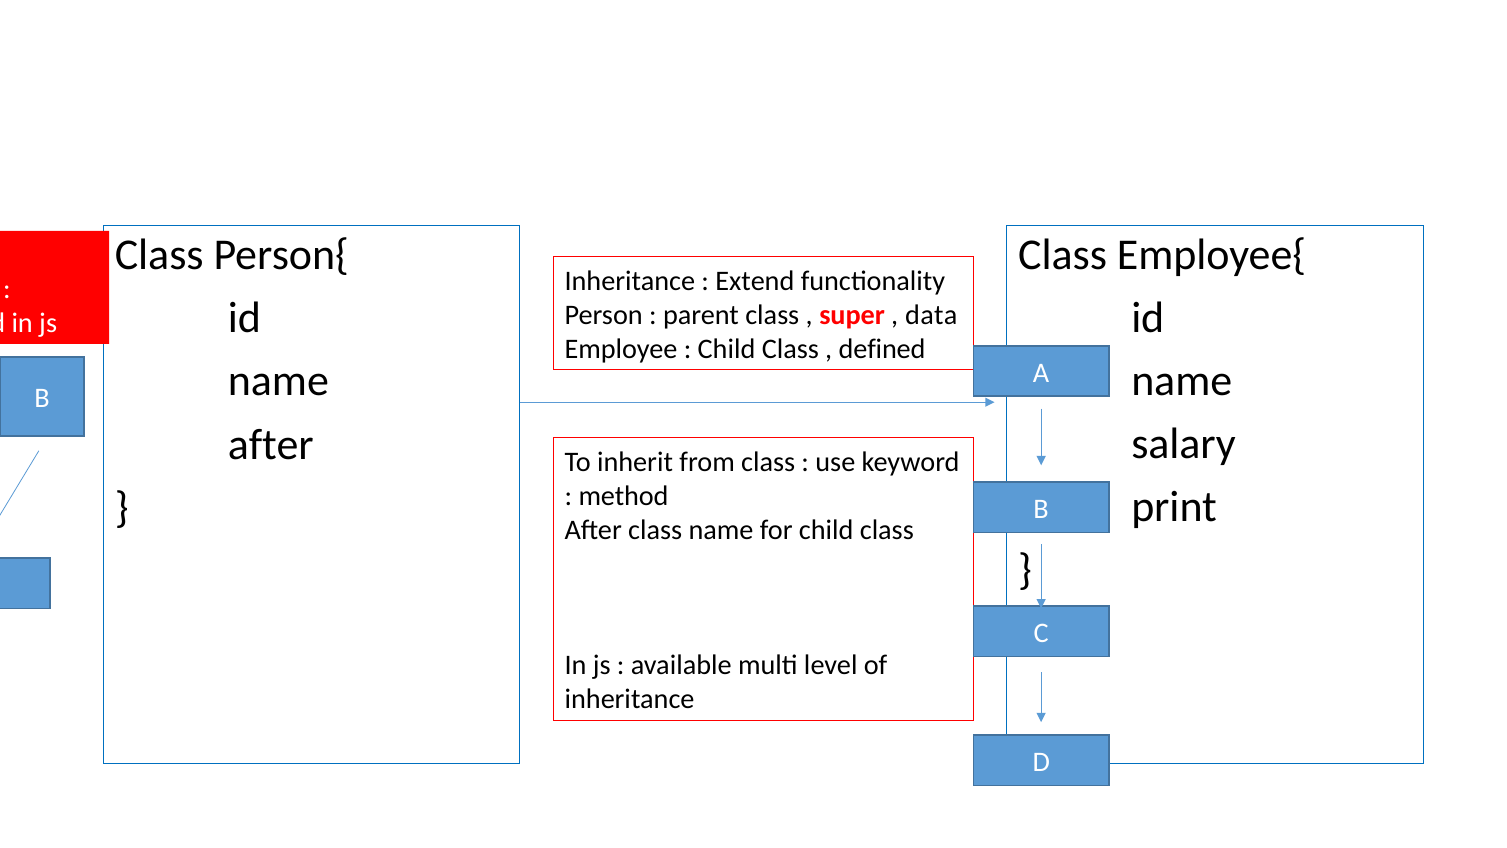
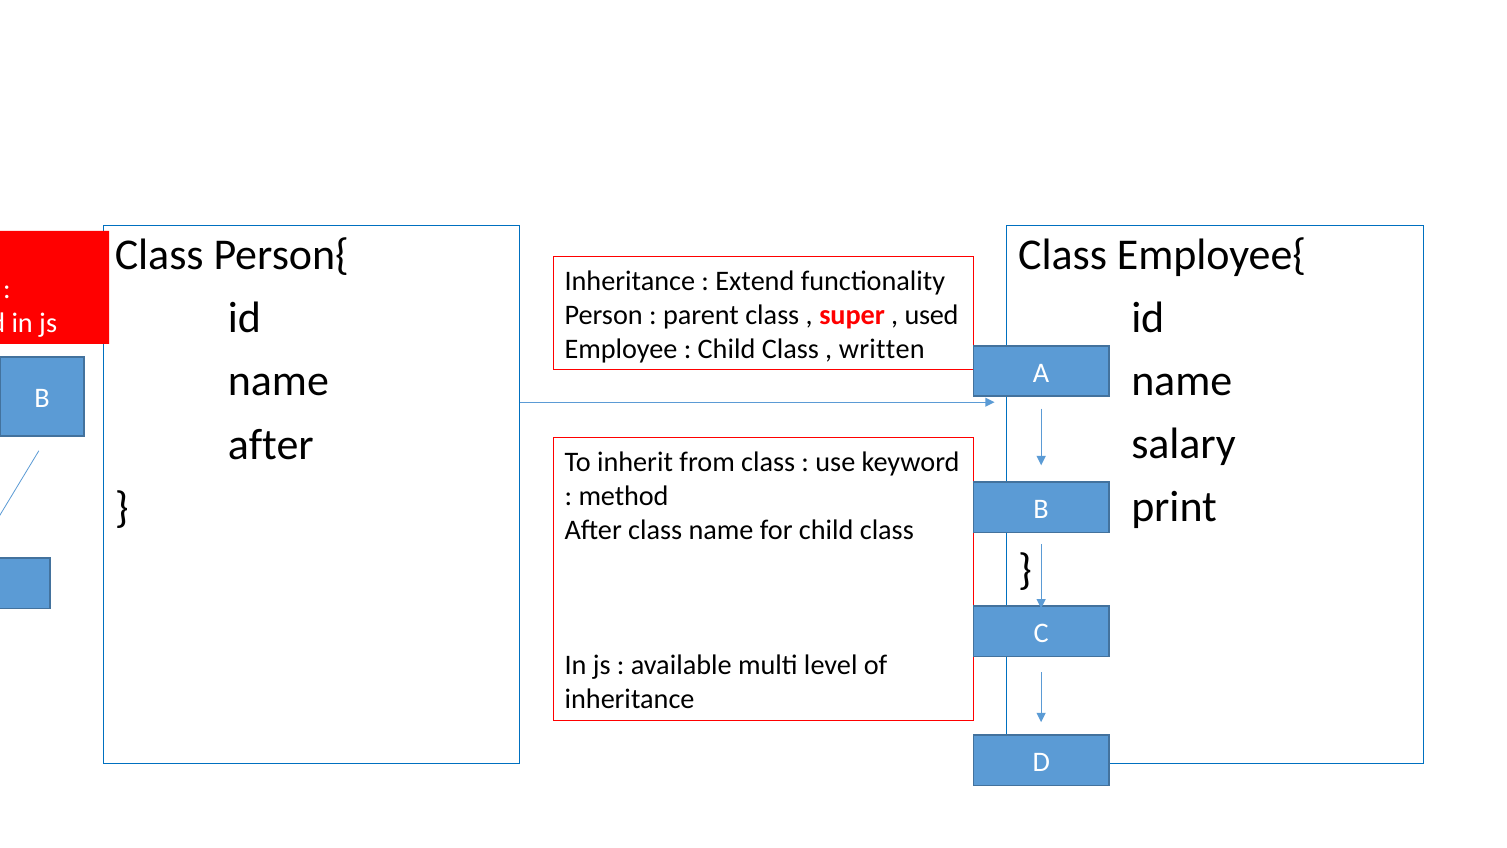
data: data -> used
defined: defined -> written
